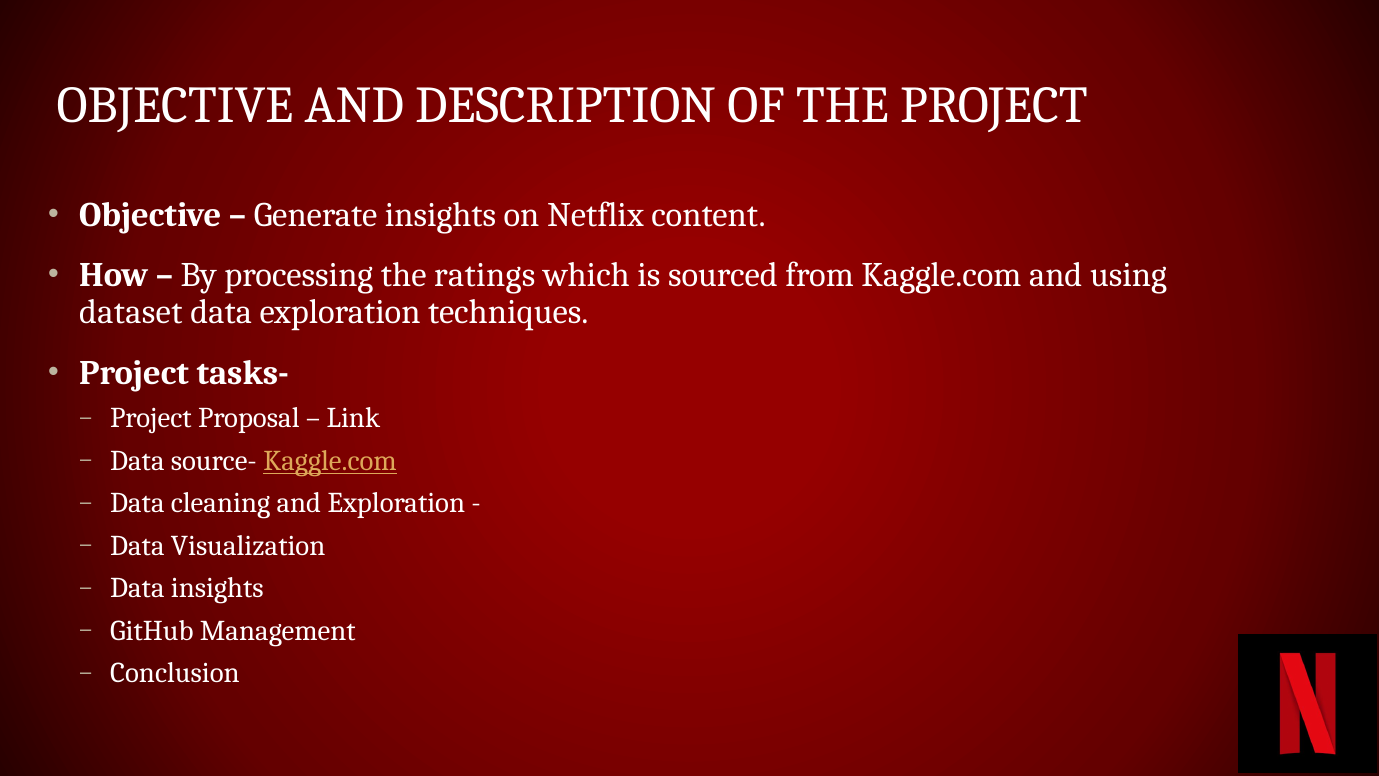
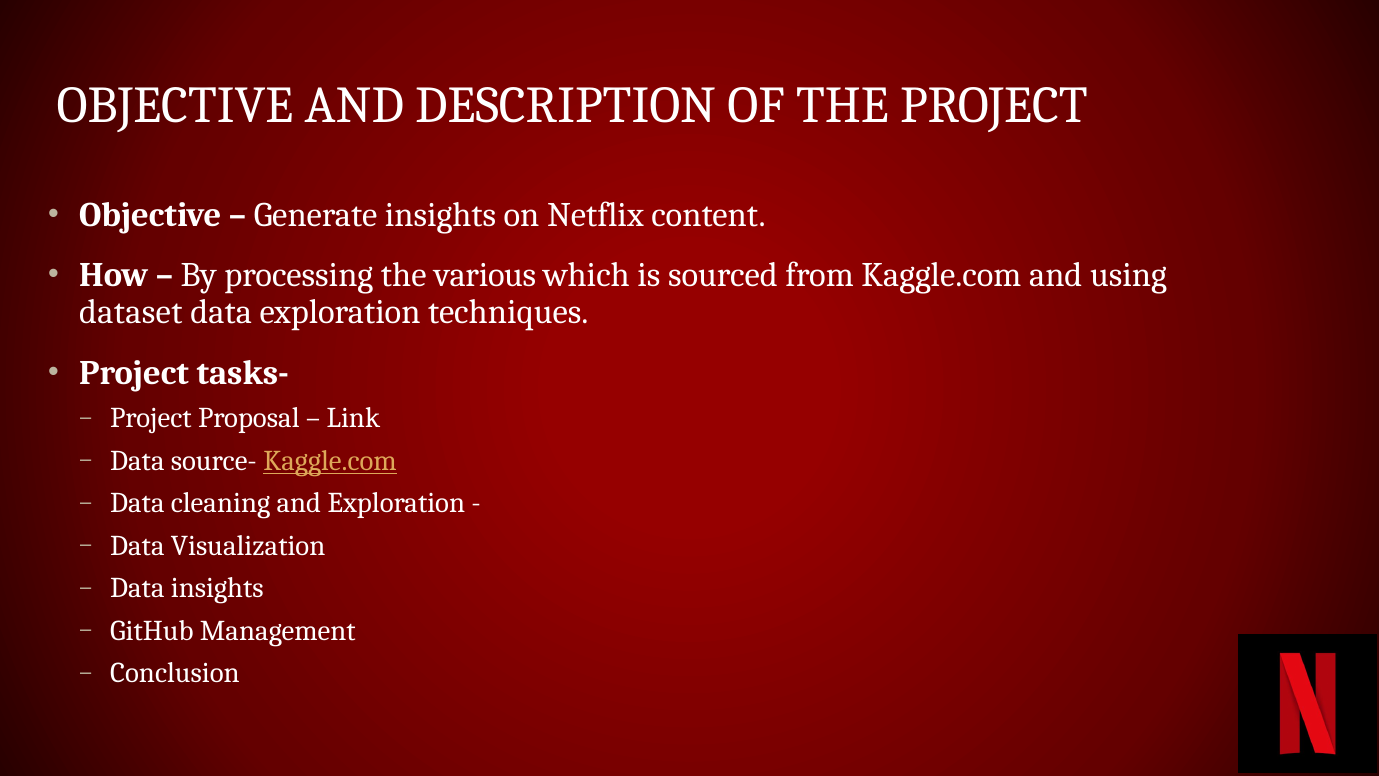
ratings: ratings -> various
